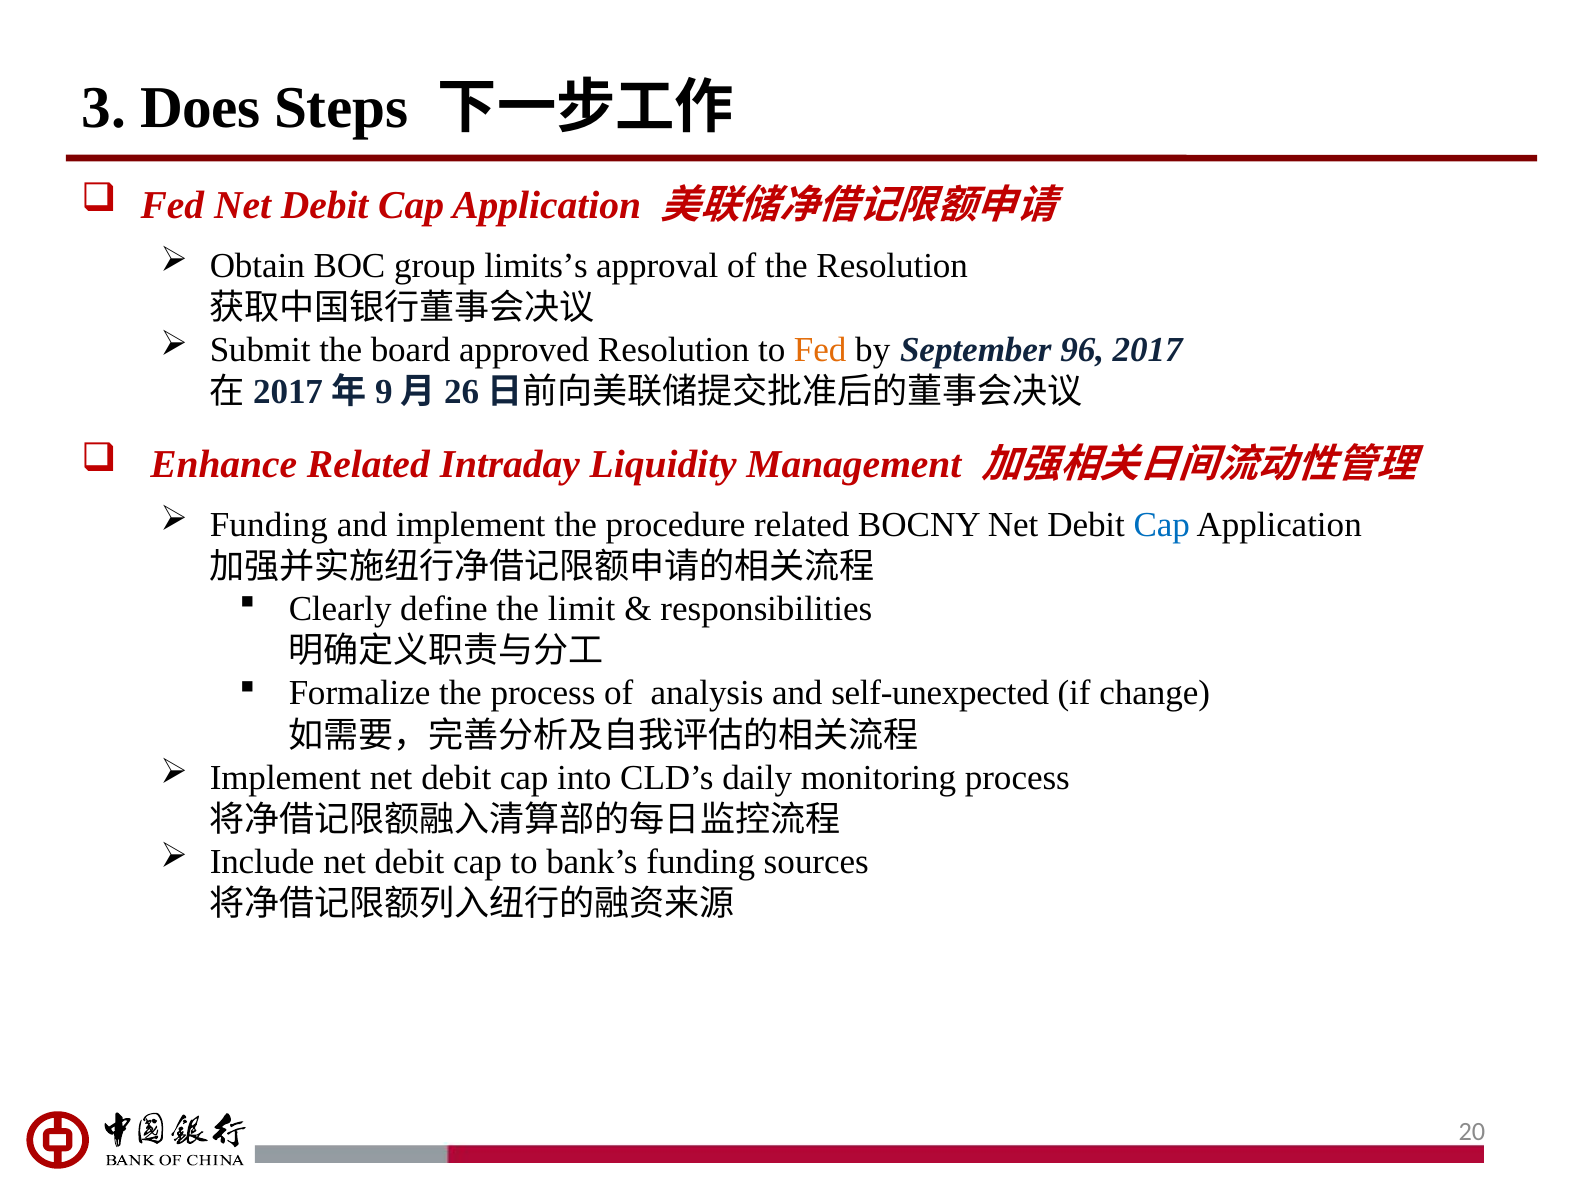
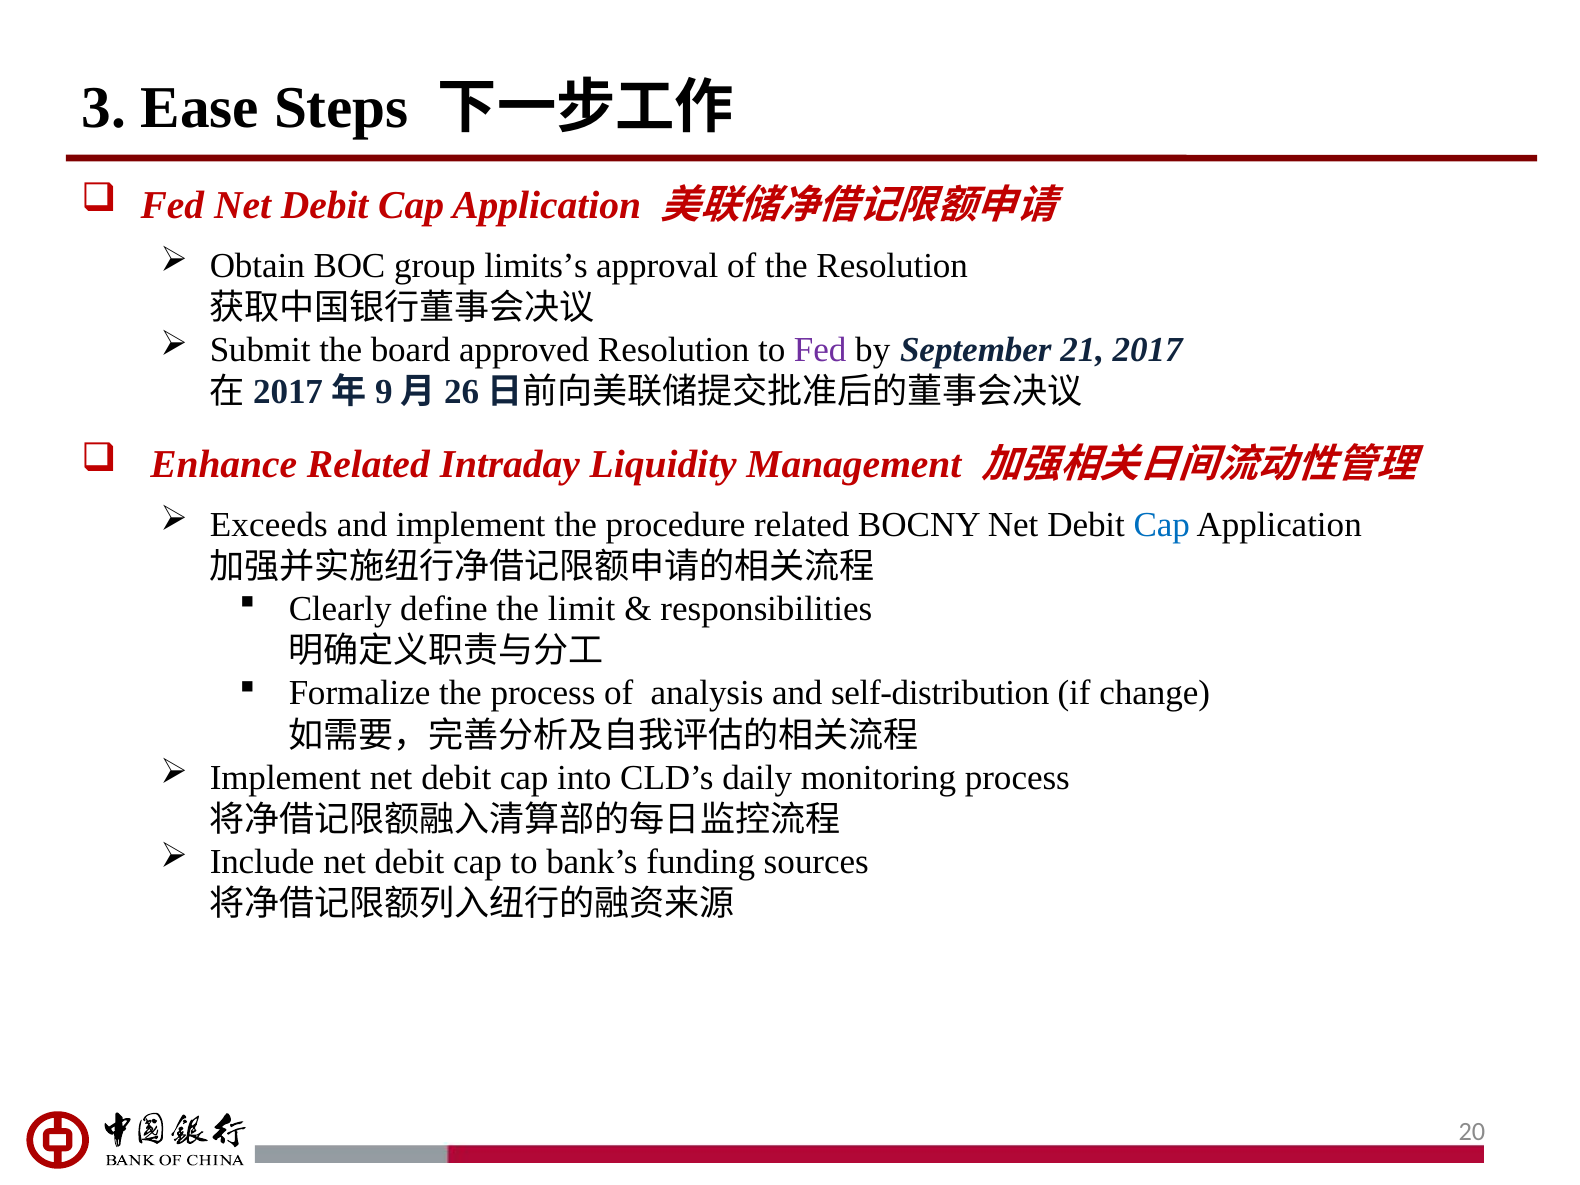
Does: Does -> Ease
Fed at (820, 350) colour: orange -> purple
96: 96 -> 21
Funding at (269, 525): Funding -> Exceeds
self-unexpected: self-unexpected -> self-distribution
